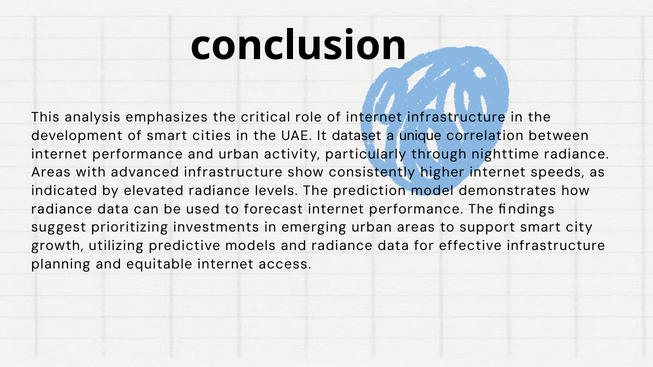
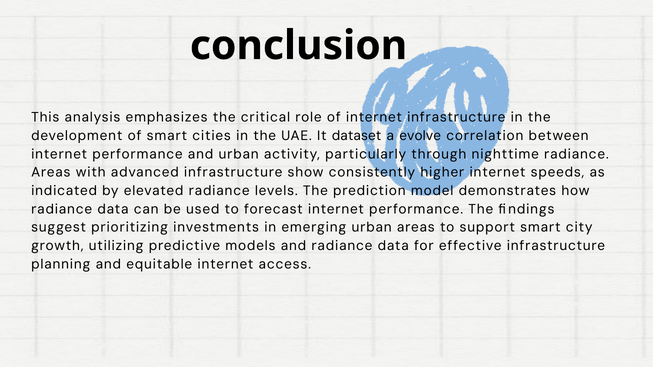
unique: unique -> evolve
